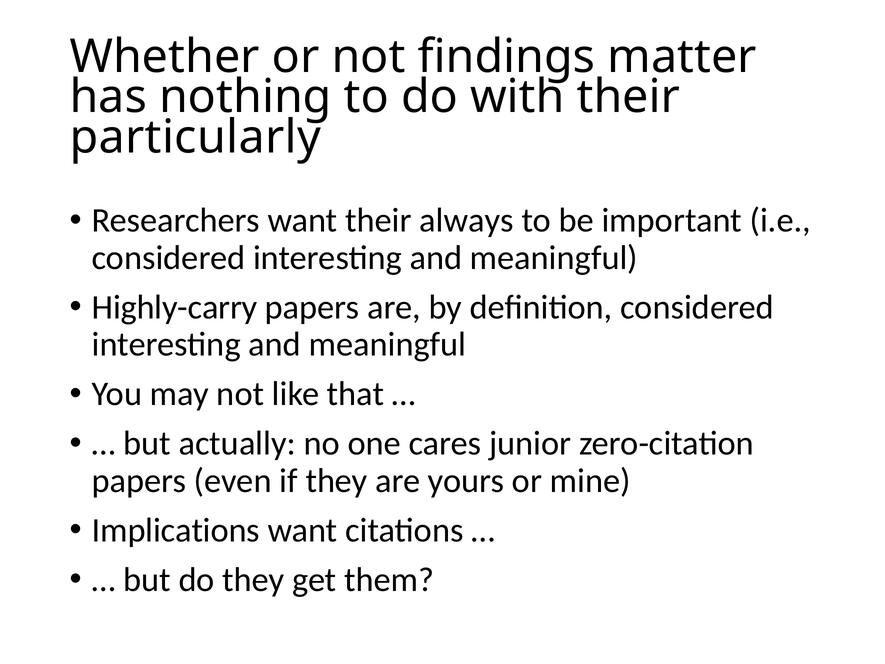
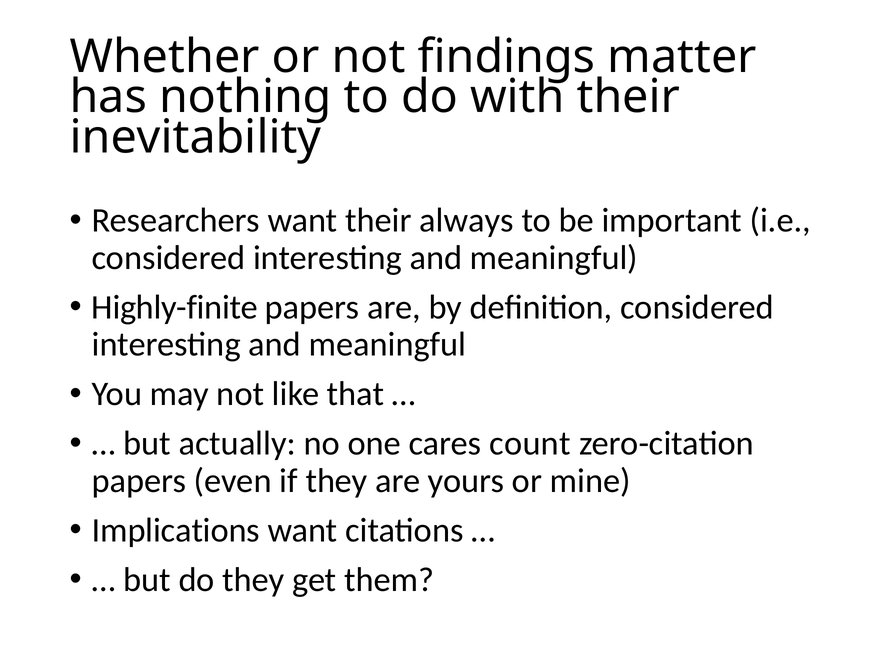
particularly: particularly -> inevitability
Highly-carry: Highly-carry -> Highly-finite
junior: junior -> count
